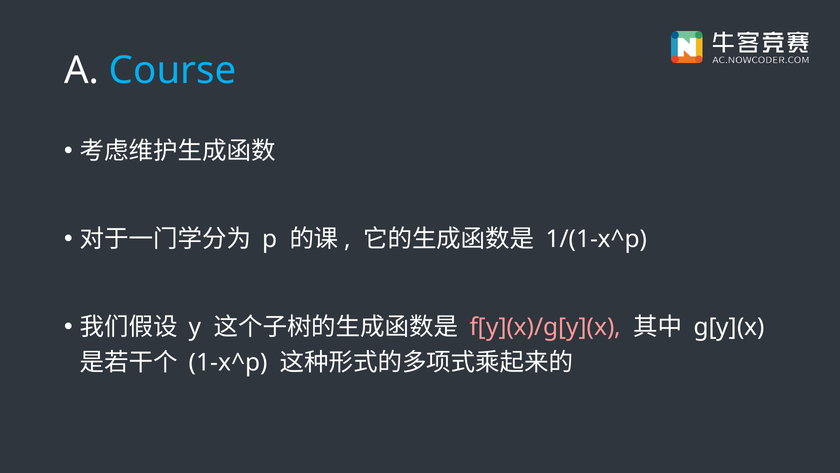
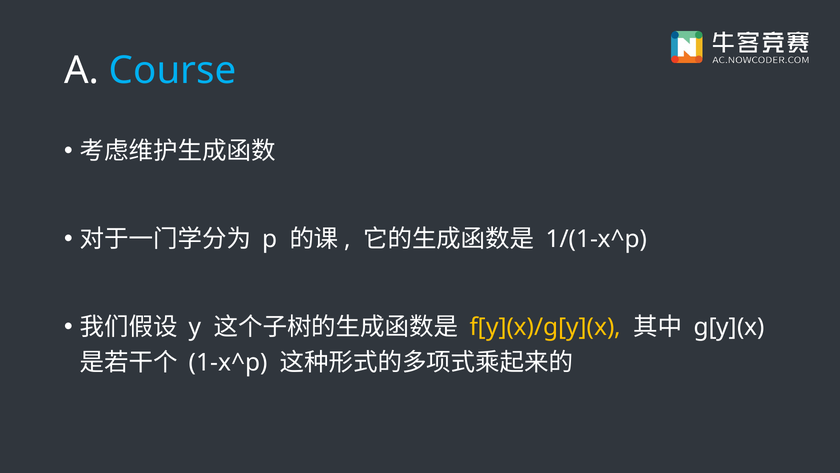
f[y](x)/g[y](x colour: pink -> yellow
